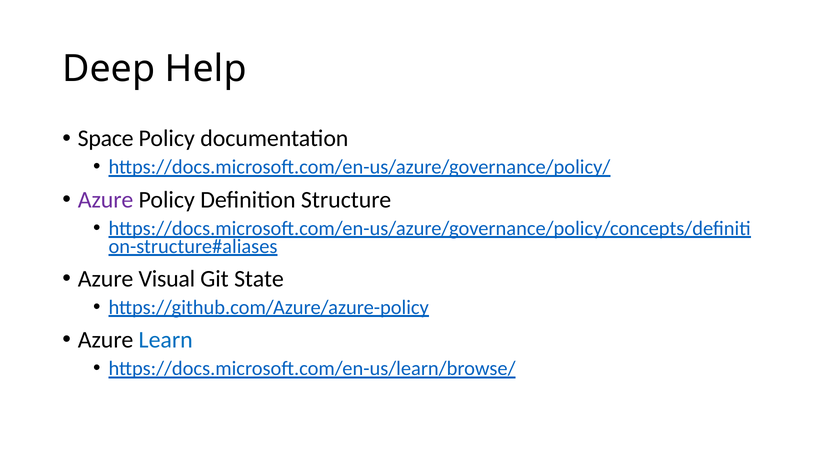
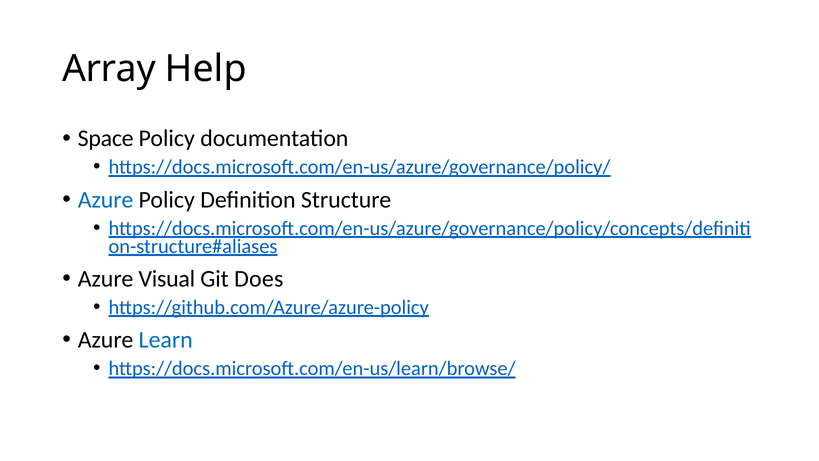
Deep: Deep -> Array
Azure at (106, 200) colour: purple -> blue
State: State -> Does
